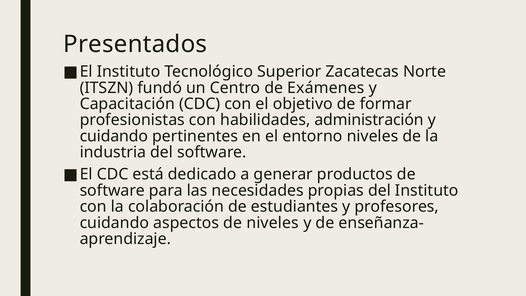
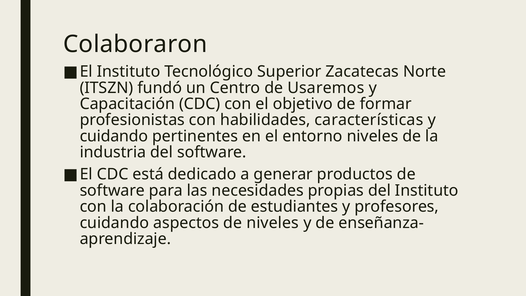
Presentados: Presentados -> Colaboraron
Exámenes: Exámenes -> Usaremos
administración: administración -> características
